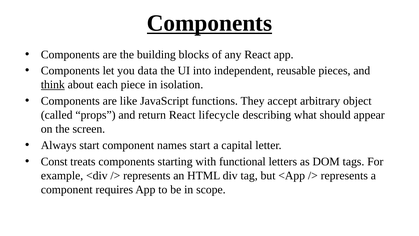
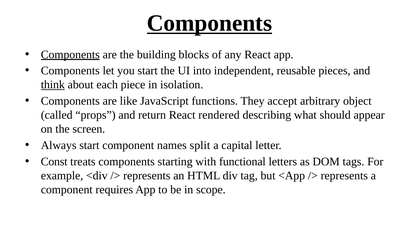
Components at (70, 54) underline: none -> present
you data: data -> start
lifecycle: lifecycle -> rendered
names start: start -> split
